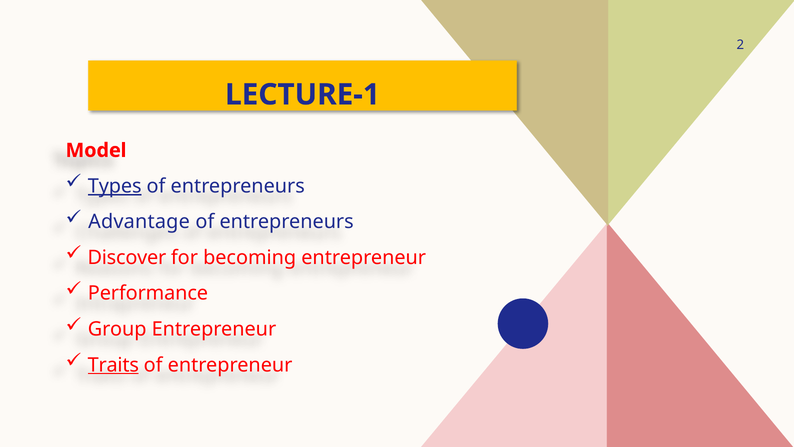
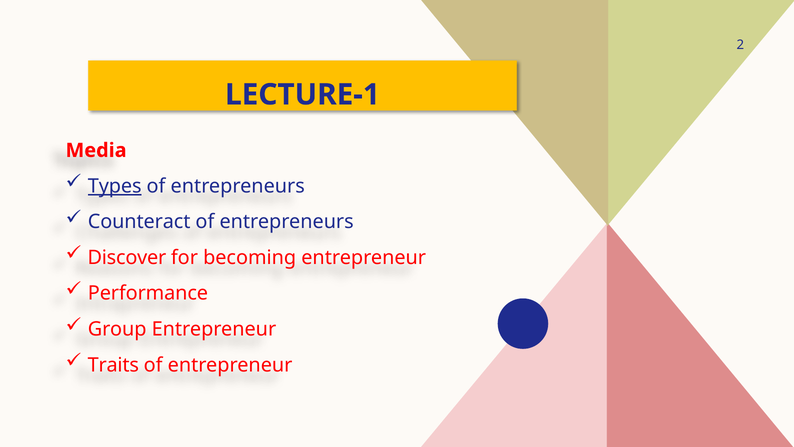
Model: Model -> Media
Advantage: Advantage -> Counteract
Traits underline: present -> none
